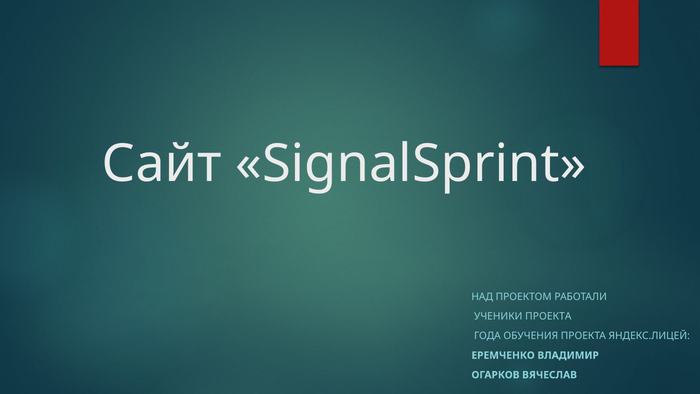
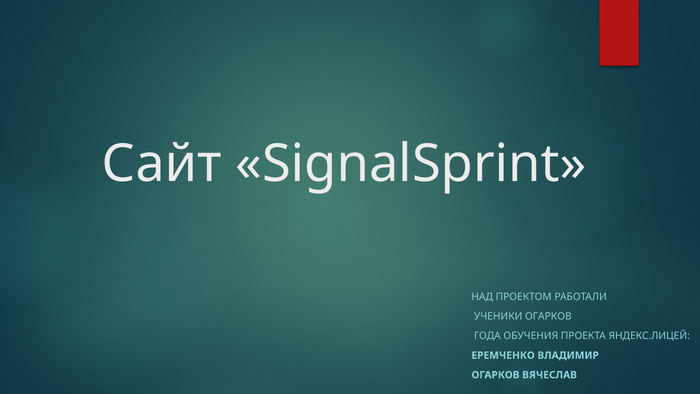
УЧЕНИКИ ПРОЕКТА: ПРОЕКТА -> ОГАРКОВ
